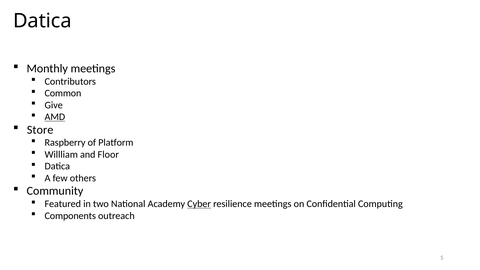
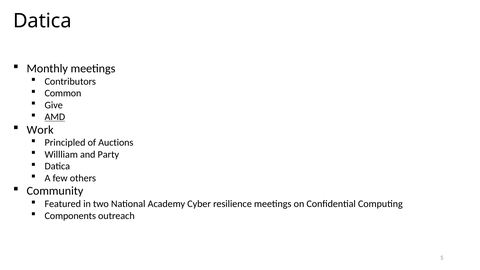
Store: Store -> Work
Raspberry: Raspberry -> Principled
Platform: Platform -> Auctions
Floor: Floor -> Party
Cyber underline: present -> none
